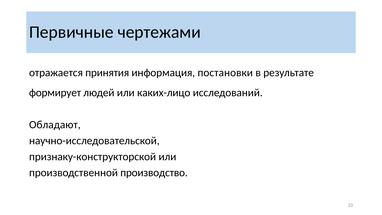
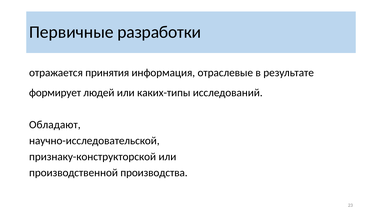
чертежами: чертежами -> разработки
постановки: постановки -> отраслевые
каких-лицо: каких-лицо -> каких-типы
производство: производство -> производства
